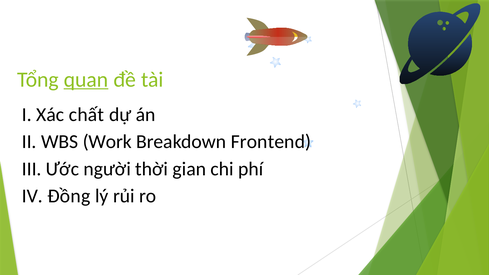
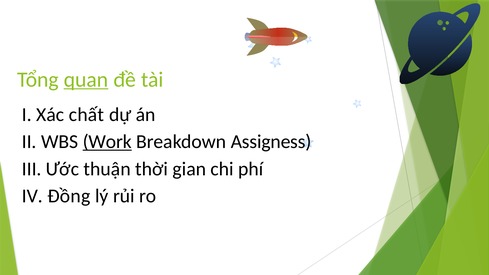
Work underline: none -> present
Frontend: Frontend -> Assigness
người: người -> thuận
